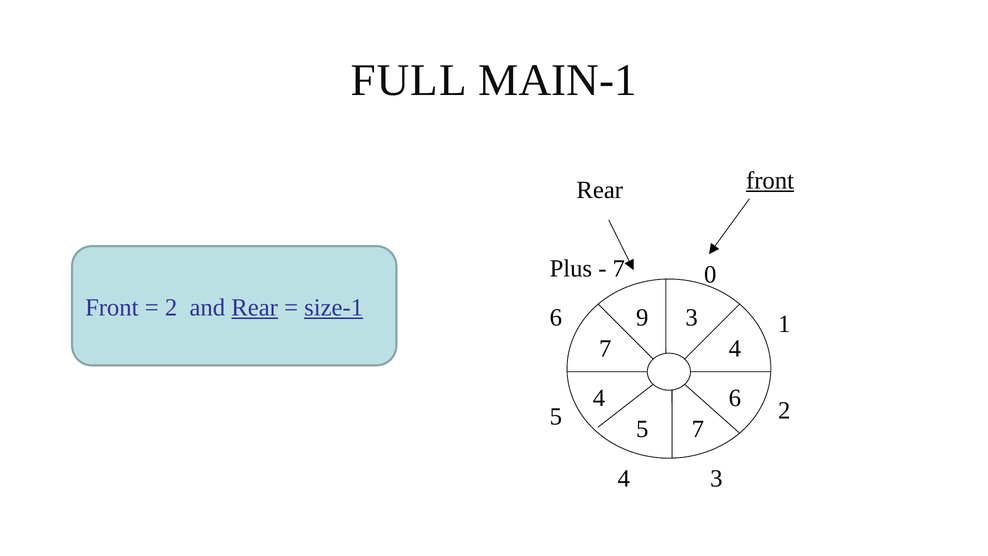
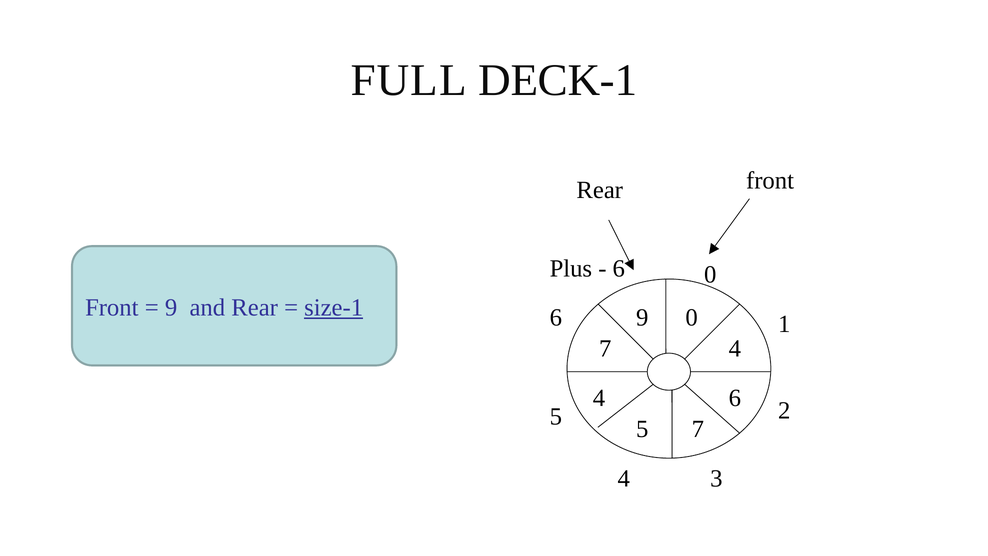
MAIN-1: MAIN-1 -> DECK-1
front at (770, 180) underline: present -> none
7 at (619, 268): 7 -> 6
2 at (171, 307): 2 -> 9
Rear at (255, 307) underline: present -> none
9 3: 3 -> 0
